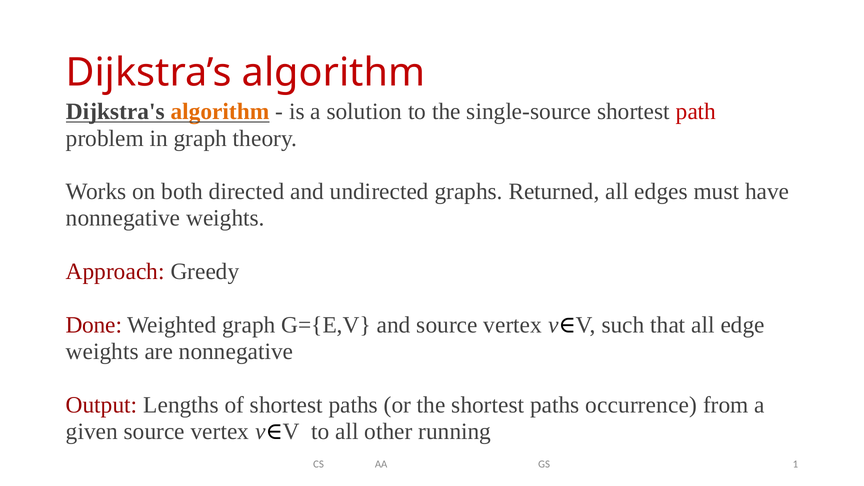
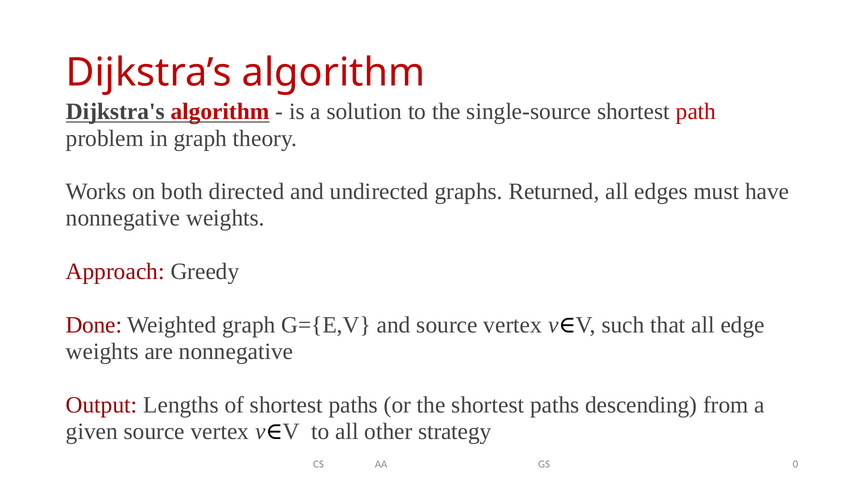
algorithm at (220, 112) colour: orange -> red
occurrence: occurrence -> descending
running: running -> strategy
1: 1 -> 0
